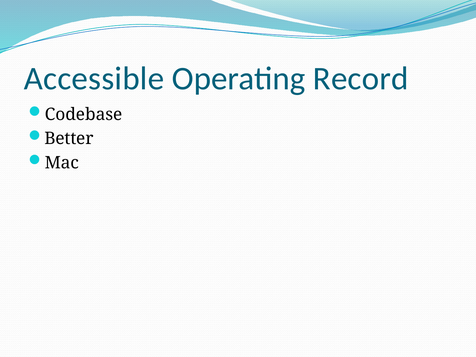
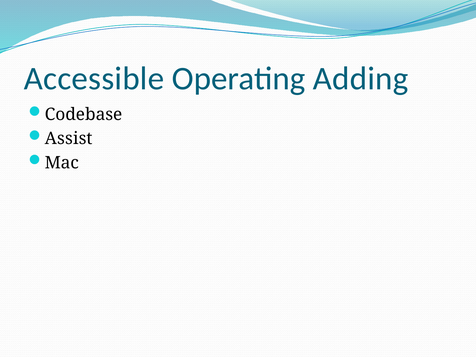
Record: Record -> Adding
Better: Better -> Assist
